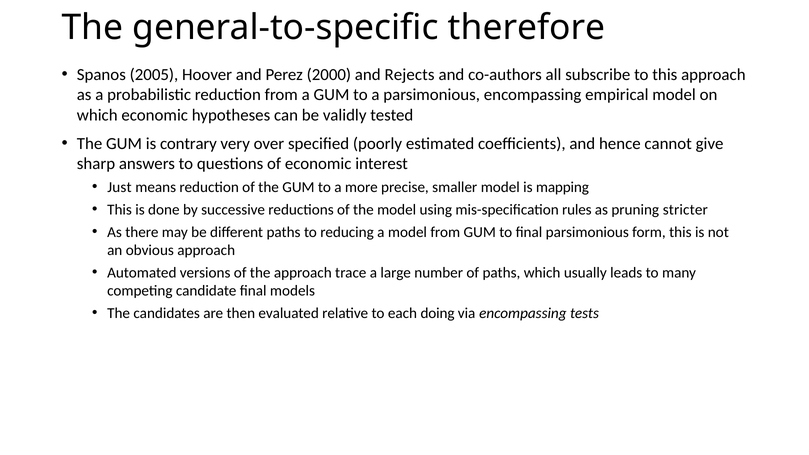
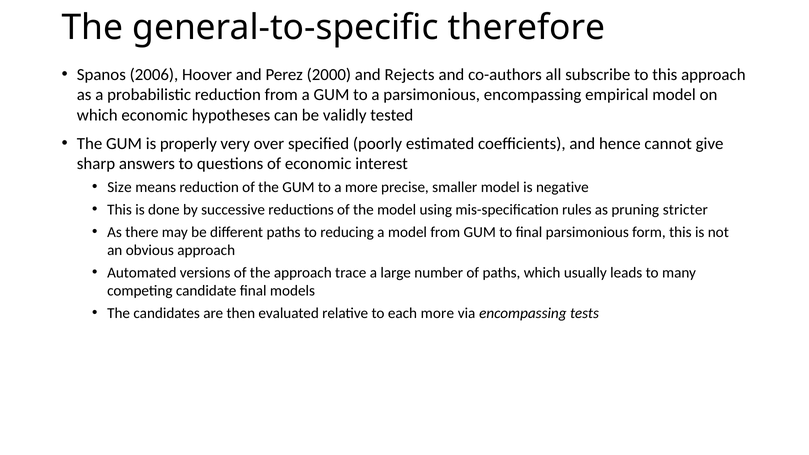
2005: 2005 -> 2006
contrary: contrary -> properly
Just: Just -> Size
mapping: mapping -> negative
each doing: doing -> more
